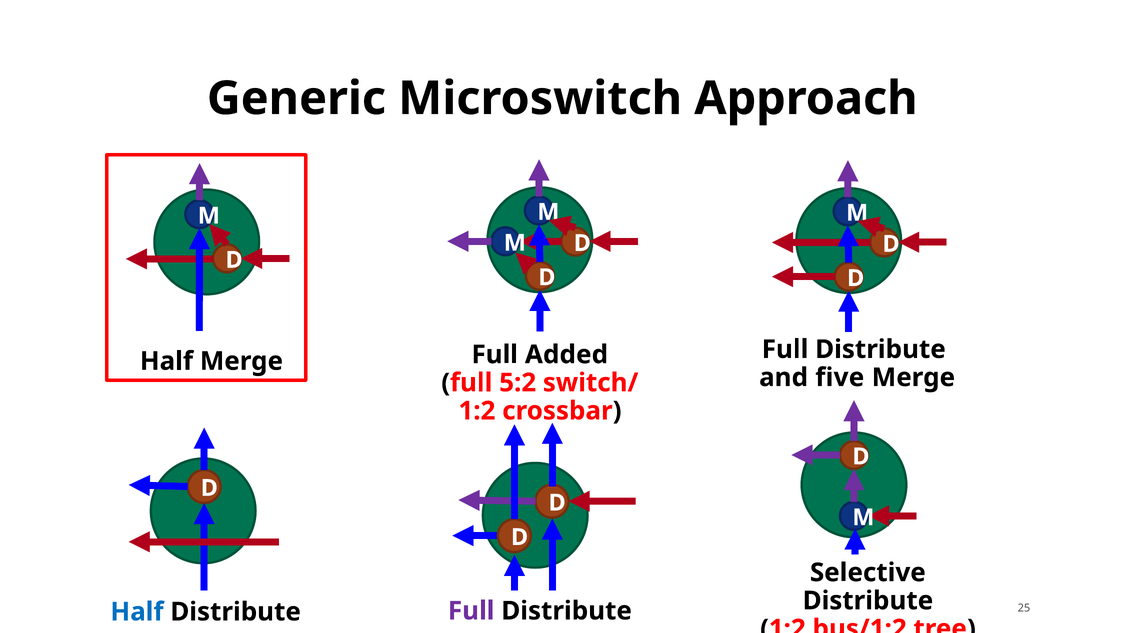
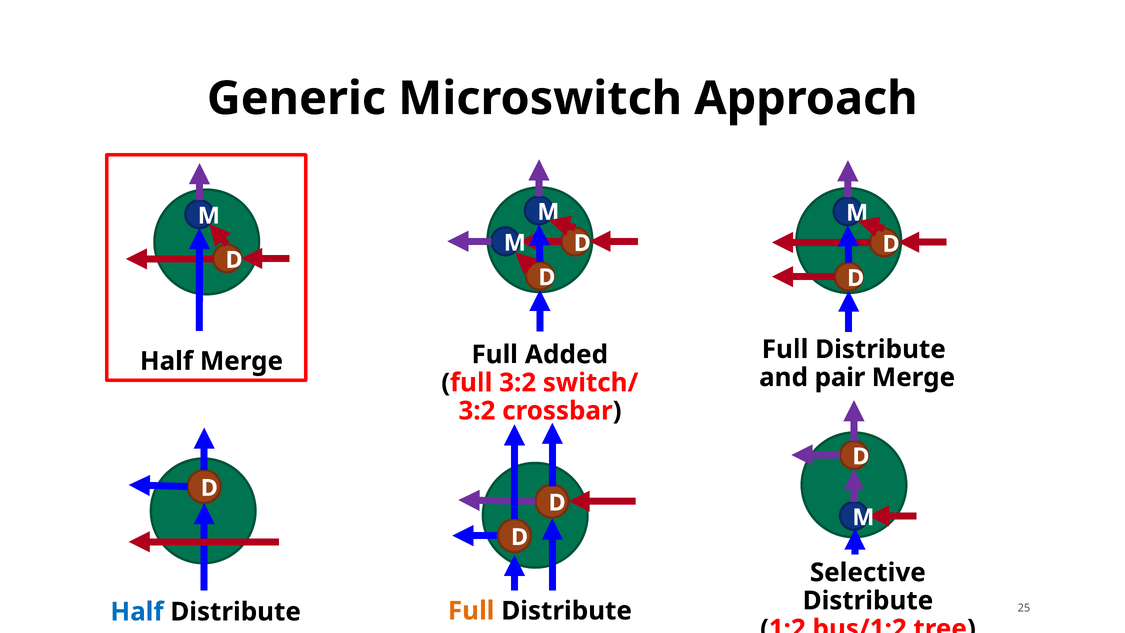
five: five -> pair
full 5:2: 5:2 -> 3:2
1:2 at (477, 411): 1:2 -> 3:2
Full at (471, 611) colour: purple -> orange
